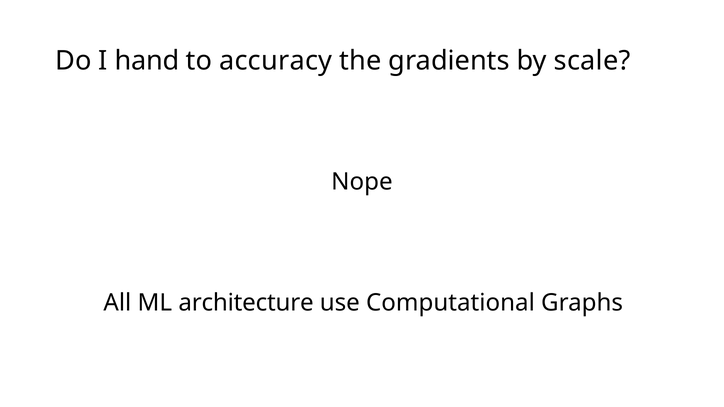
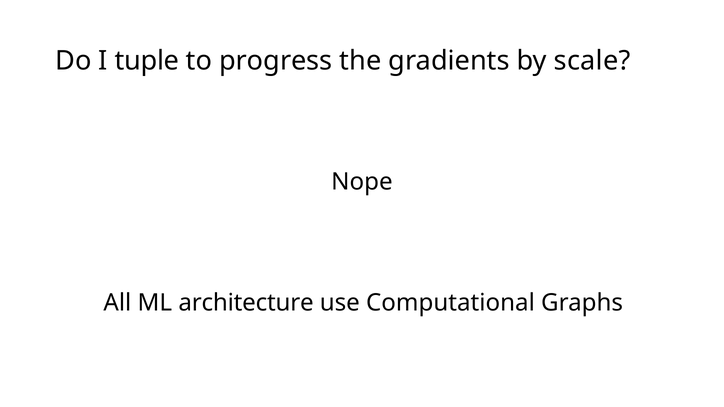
hand: hand -> tuple
accuracy: accuracy -> progress
